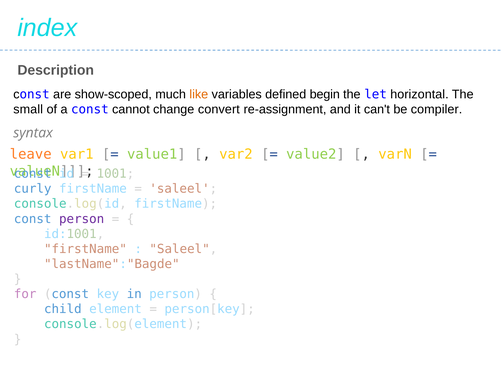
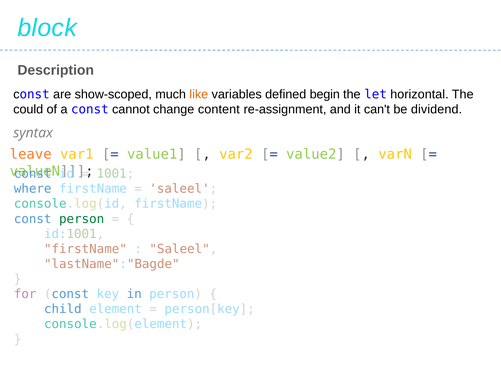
index: index -> block
small: small -> could
convert: convert -> content
compiler: compiler -> dividend
curly: curly -> where
person at (82, 219) colour: purple -> green
